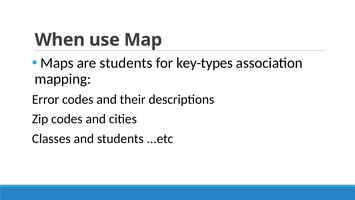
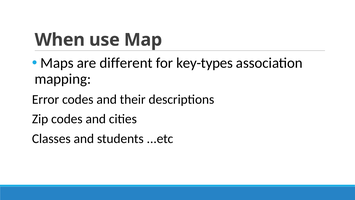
are students: students -> different
